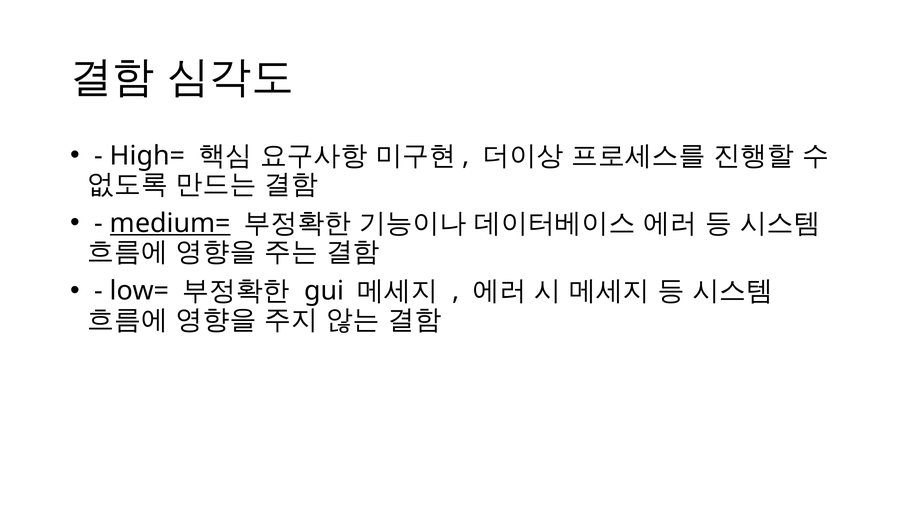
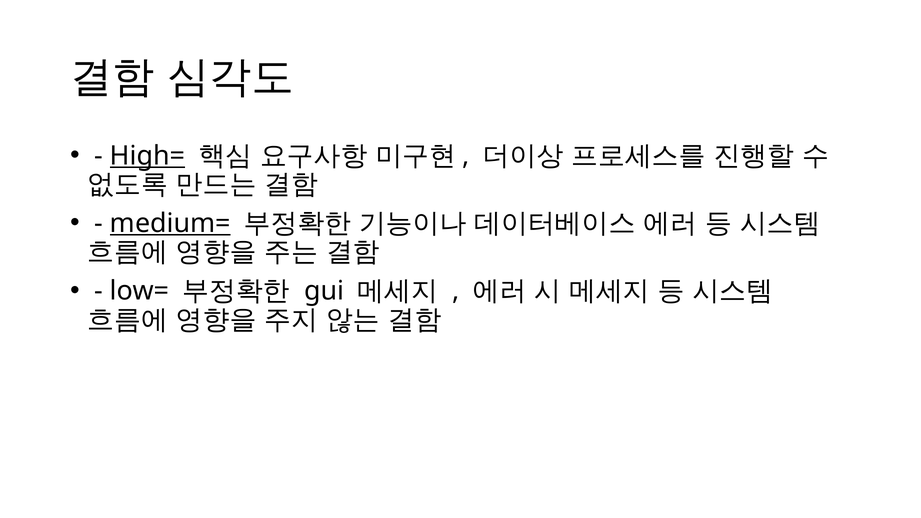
High= underline: none -> present
